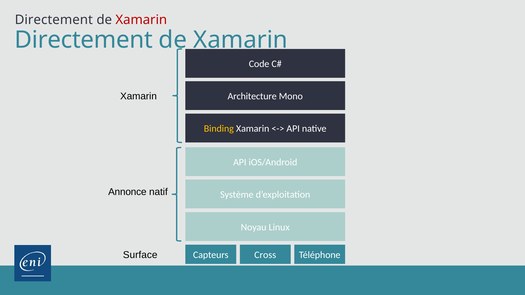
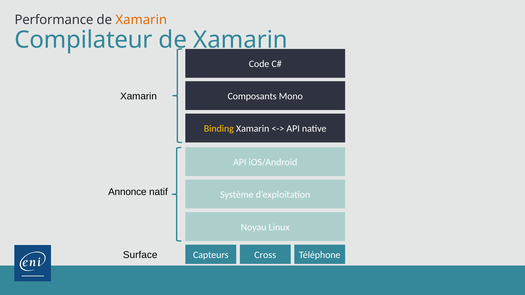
Directement at (54, 20): Directement -> Performance
Xamarin at (141, 20) colour: red -> orange
Directement at (84, 40): Directement -> Compilateur
Architecture: Architecture -> Composants
